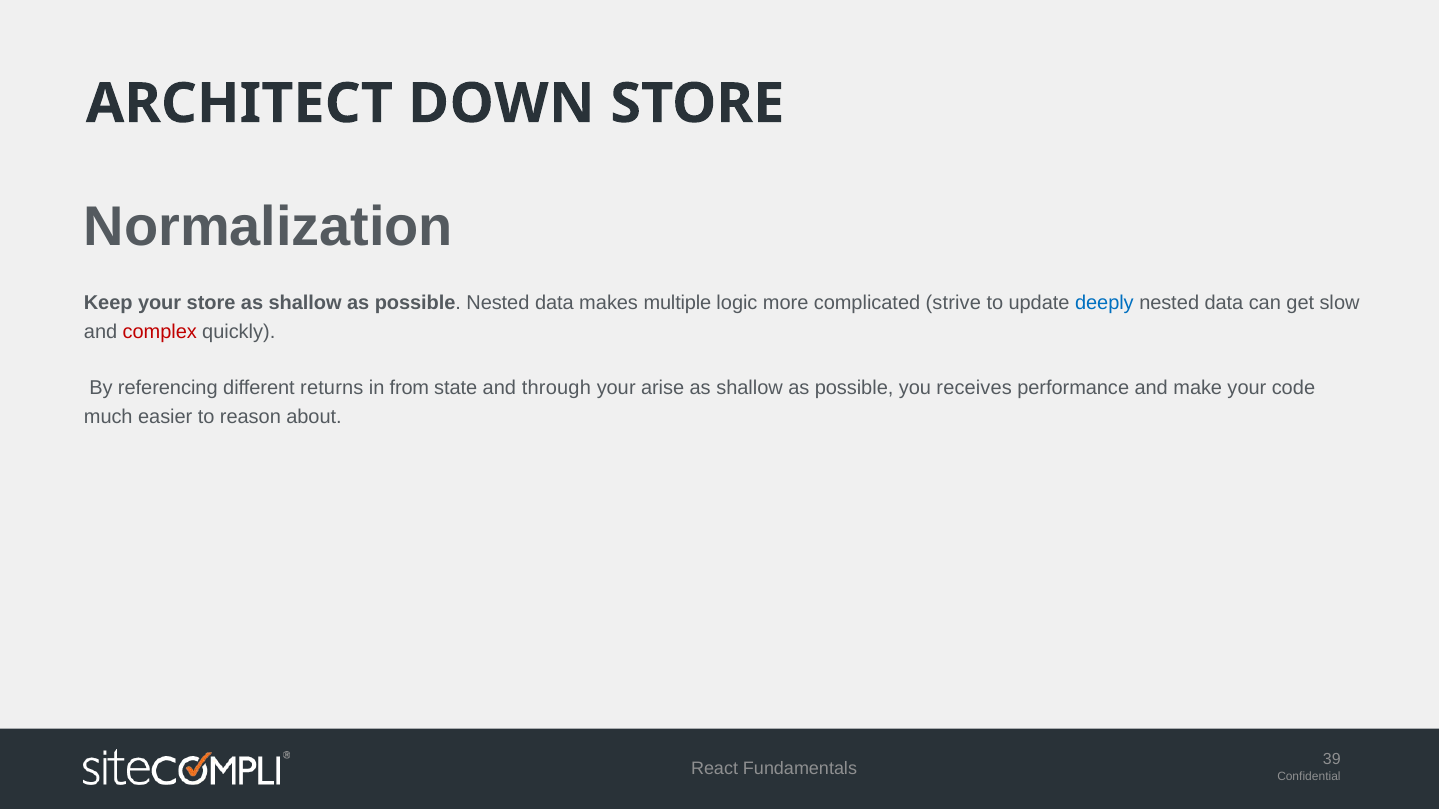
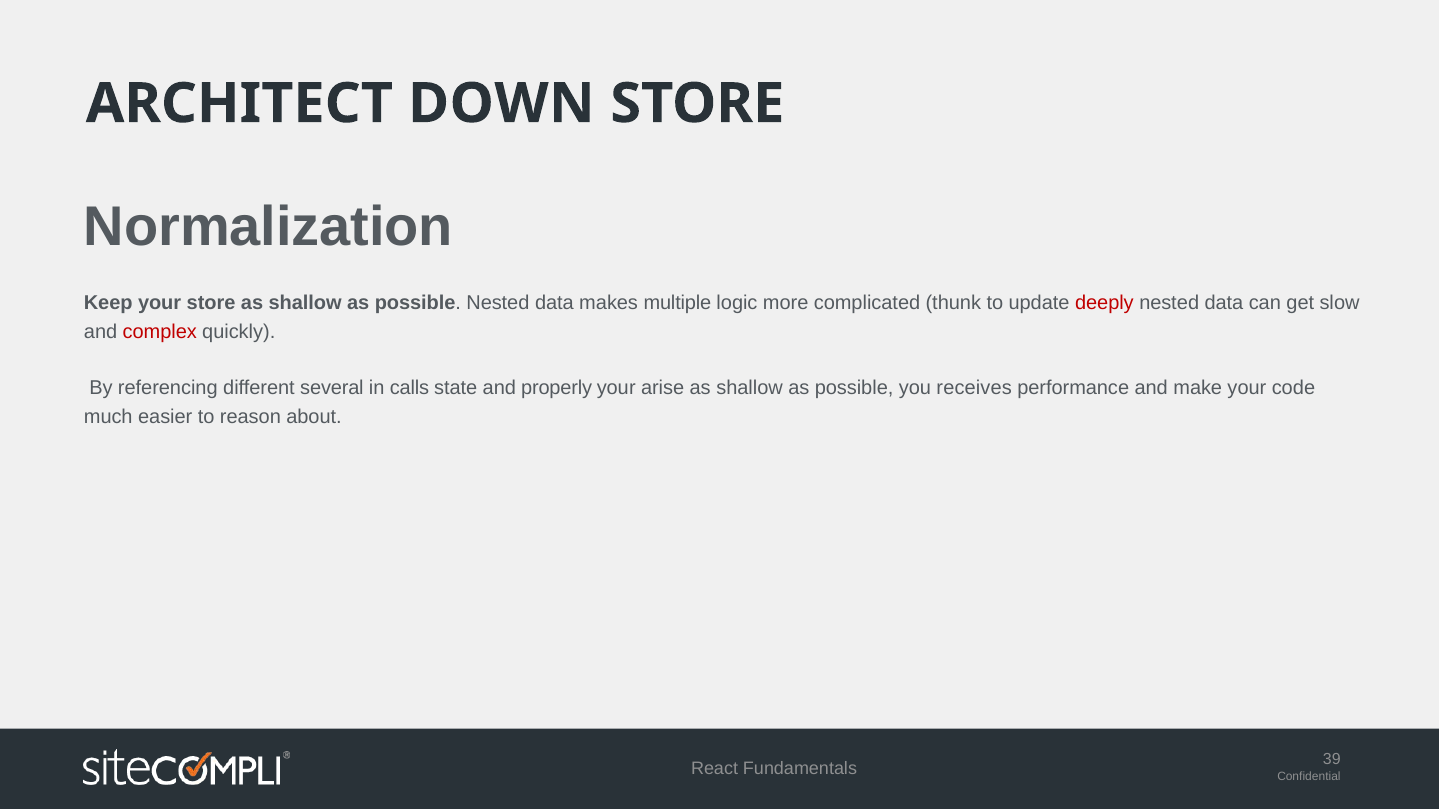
strive: strive -> thunk
deeply colour: blue -> red
returns: returns -> several
from: from -> calls
through: through -> properly
